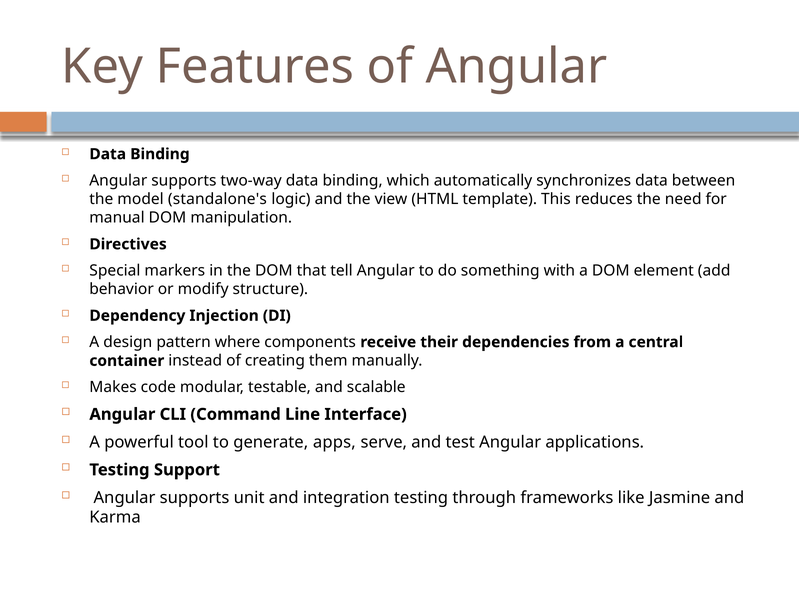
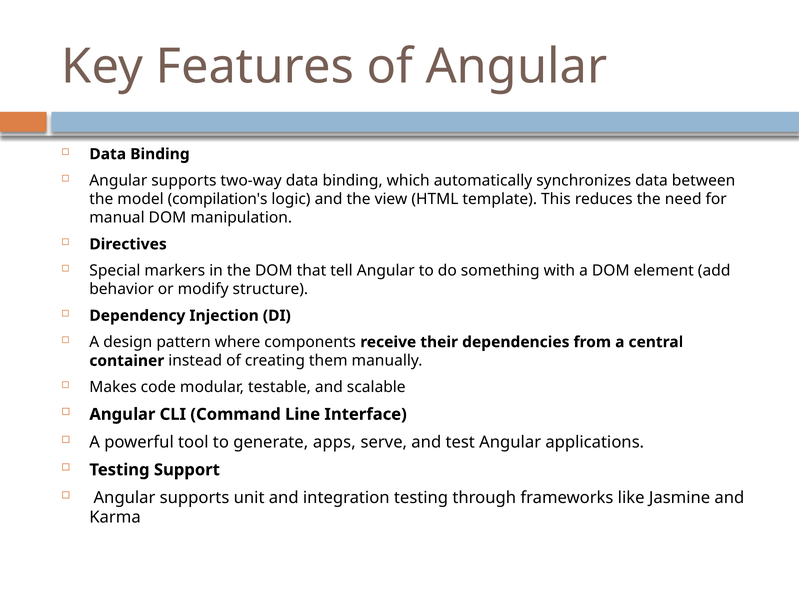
standalone's: standalone's -> compilation's
